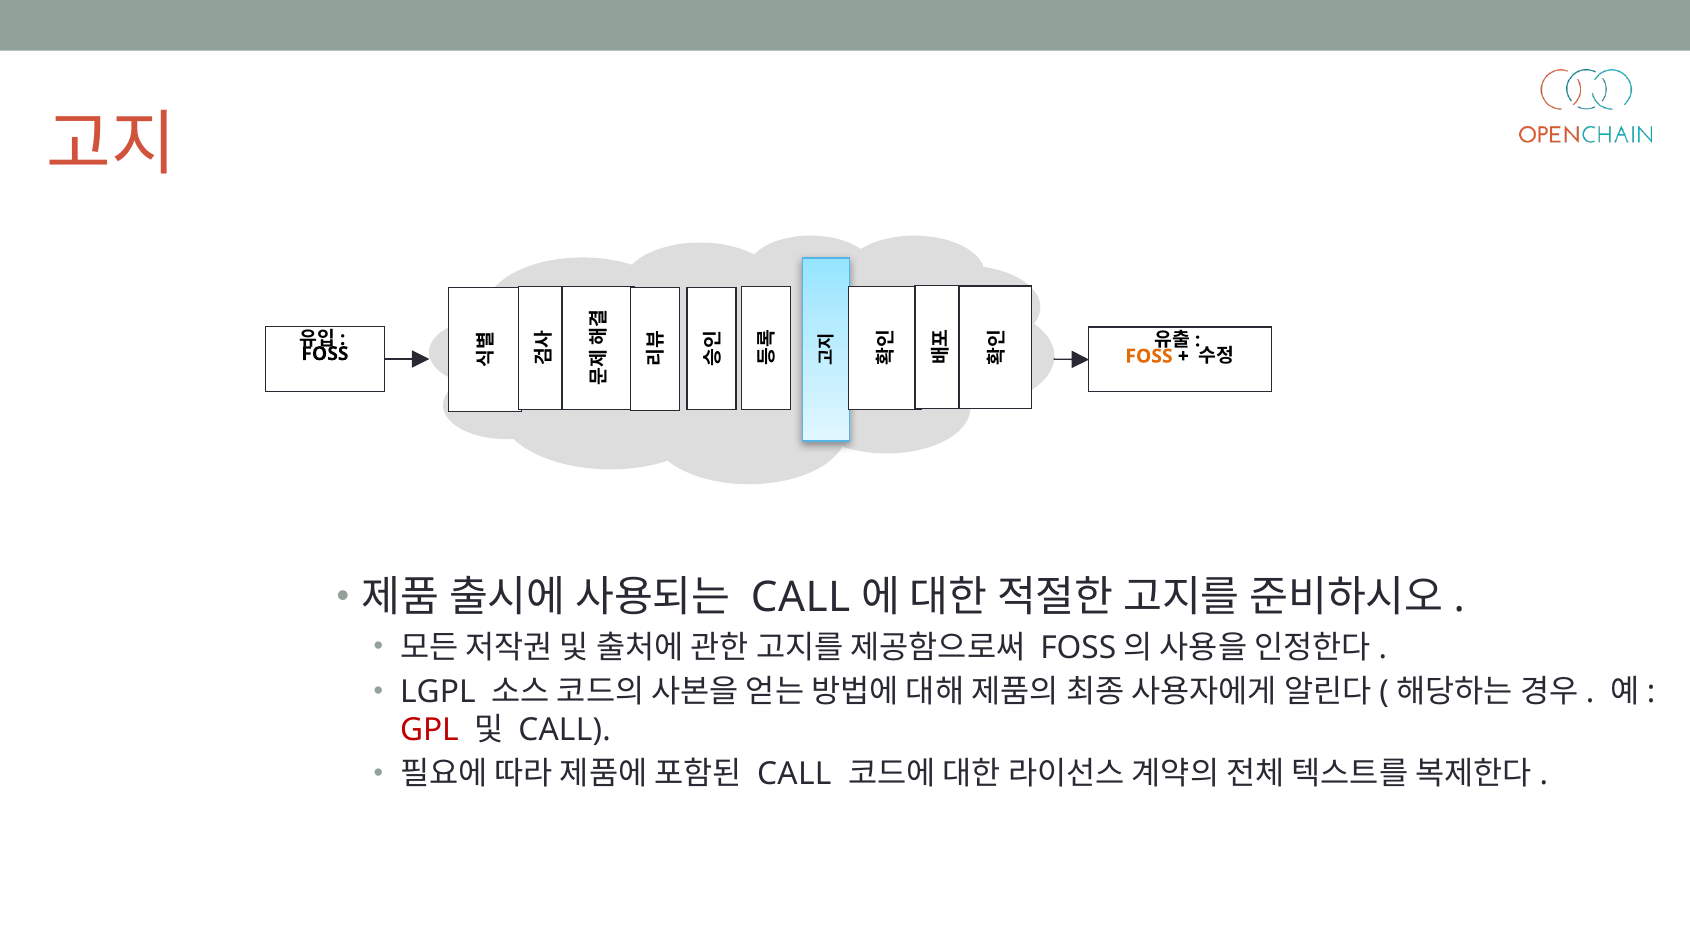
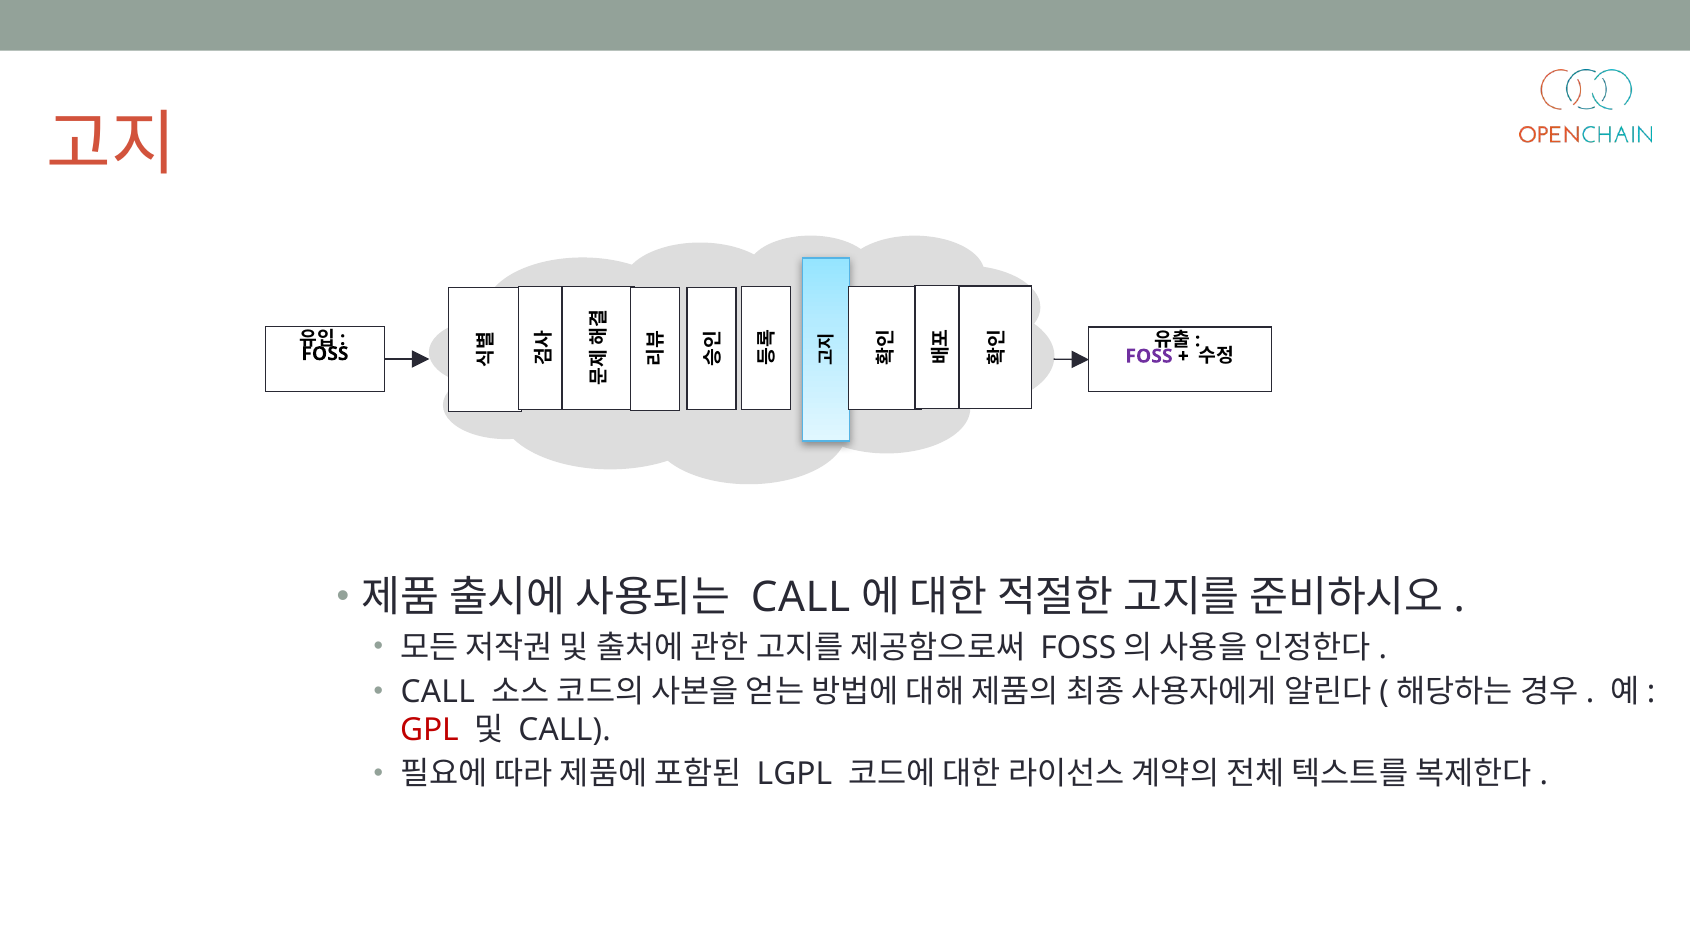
FOSS at (1149, 356) colour: orange -> purple
LGPL at (438, 692): LGPL -> CALL
CALL at (794, 774): CALL -> LGPL
